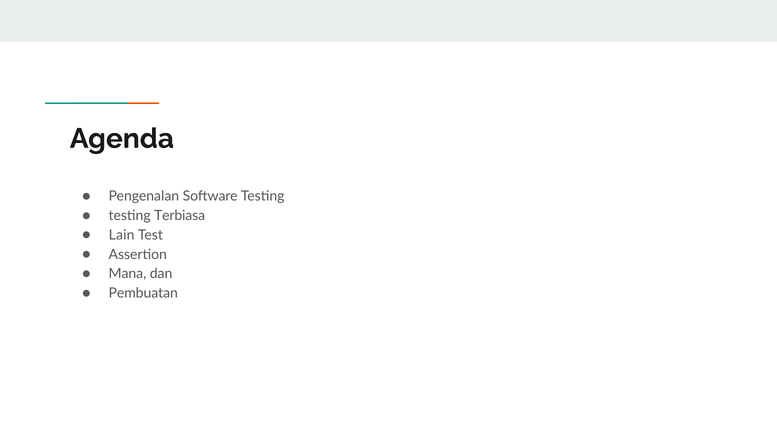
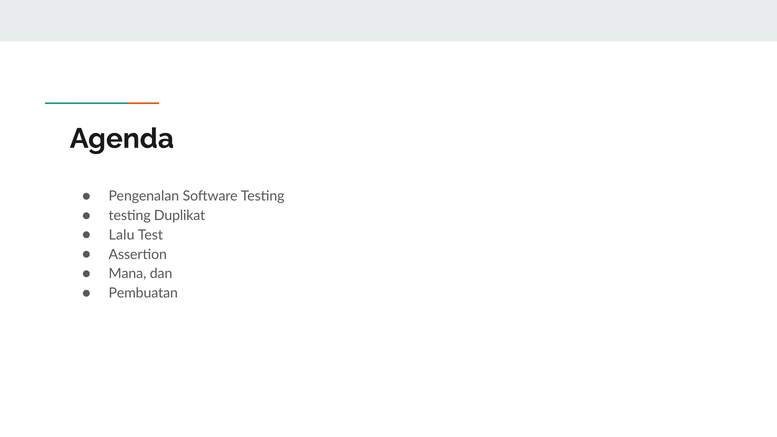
Terbiasa: Terbiasa -> Duplikat
Lain: Lain -> Lalu
